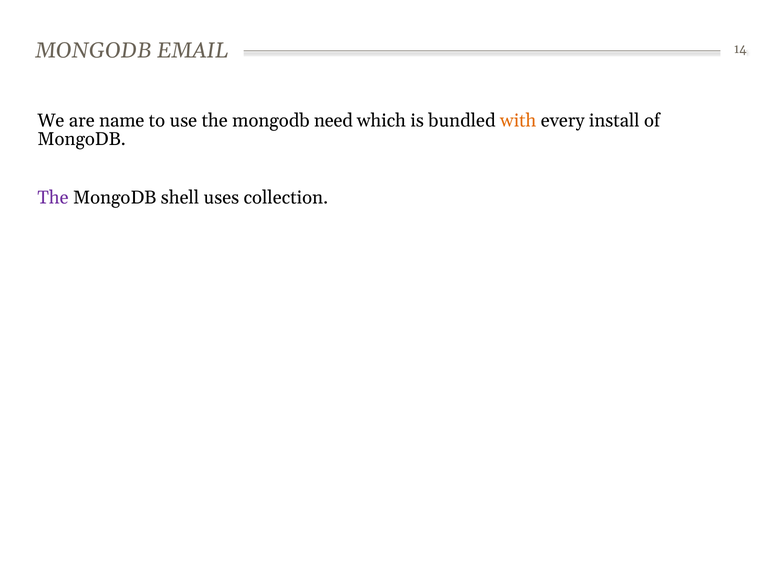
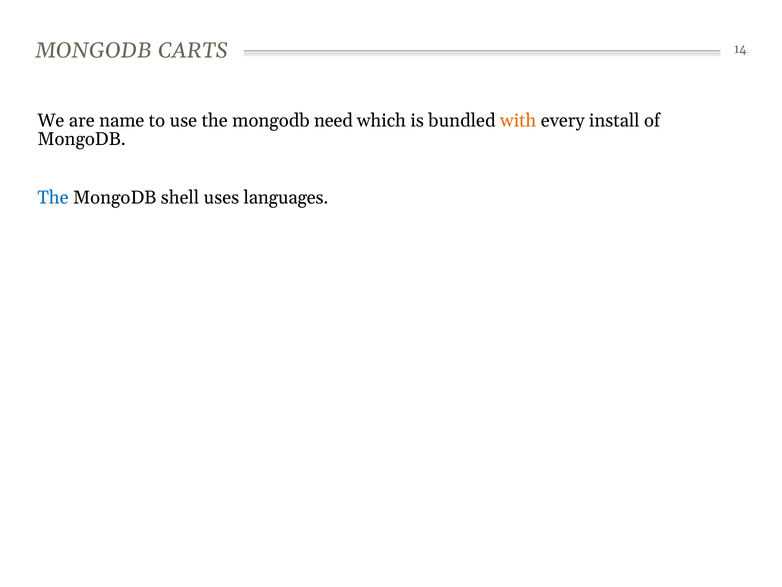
EMAIL: EMAIL -> CARTS
The at (53, 198) colour: purple -> blue
collection: collection -> languages
